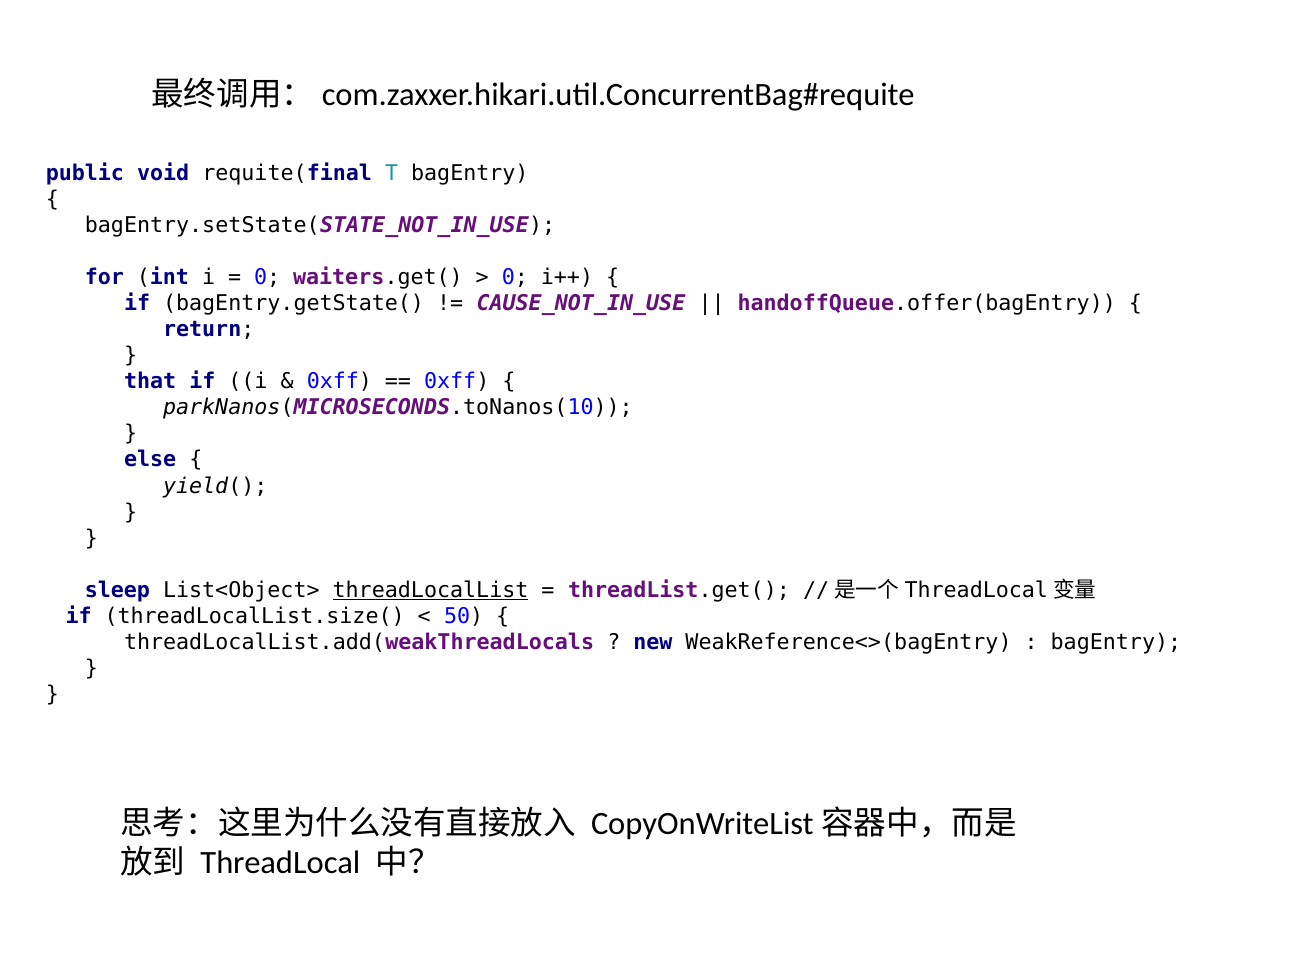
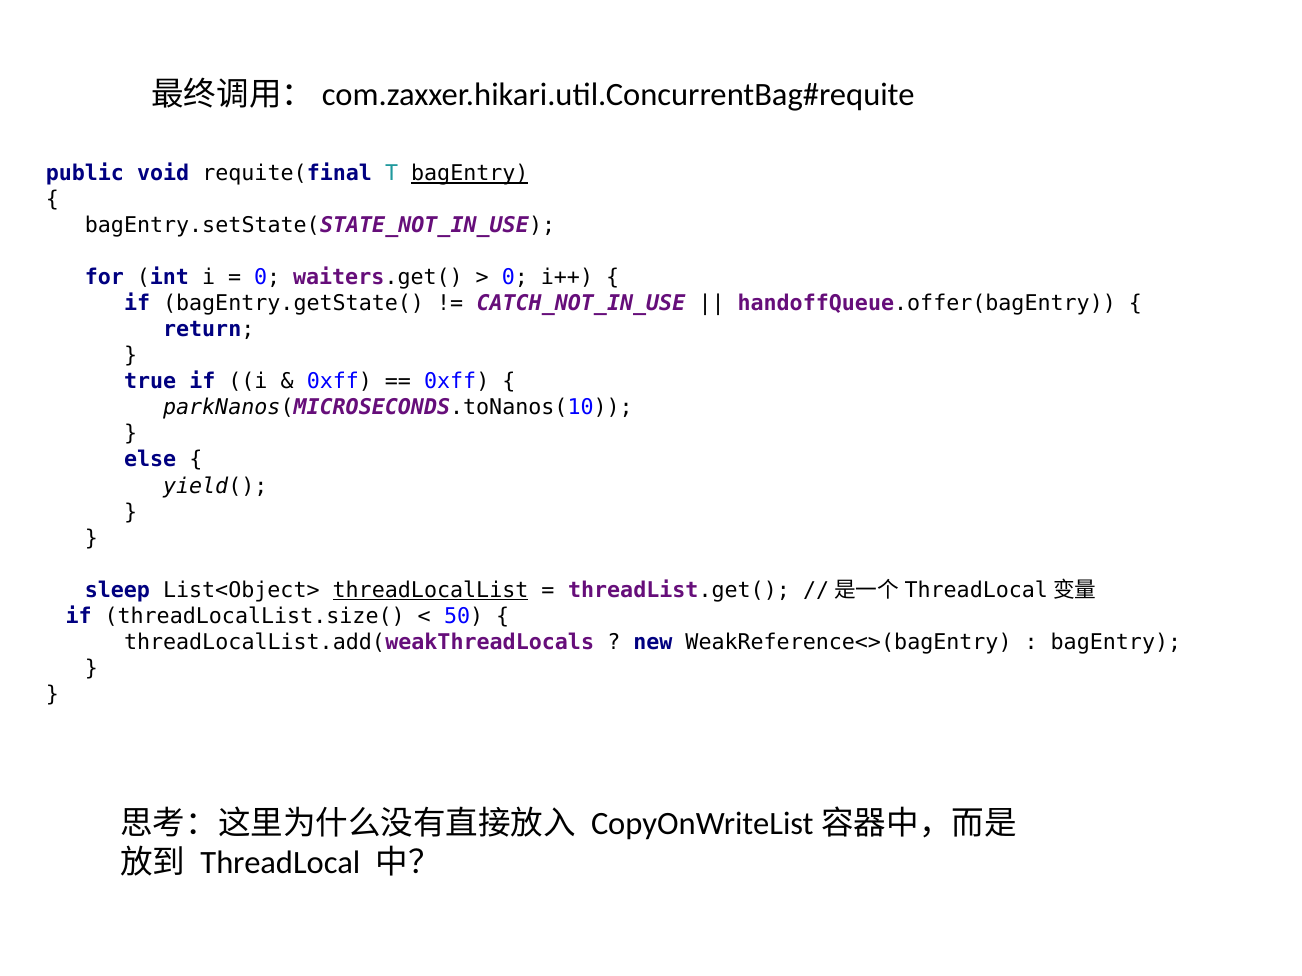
bagEntry at (470, 174) underline: none -> present
CAUSE_NOT_IN_USE: CAUSE_NOT_IN_USE -> CATCH_NOT_IN_USE
that: that -> true
